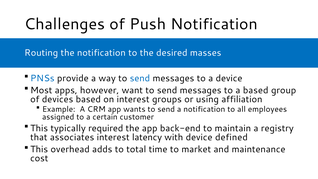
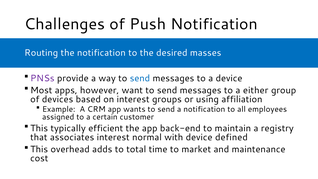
PNSs colour: blue -> purple
a based: based -> either
required: required -> efficient
latency: latency -> normal
